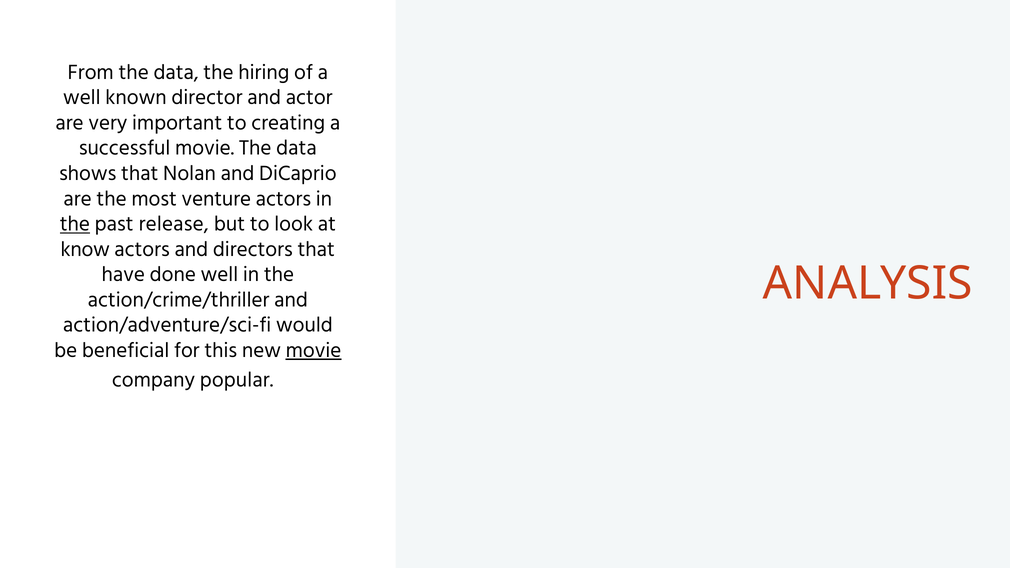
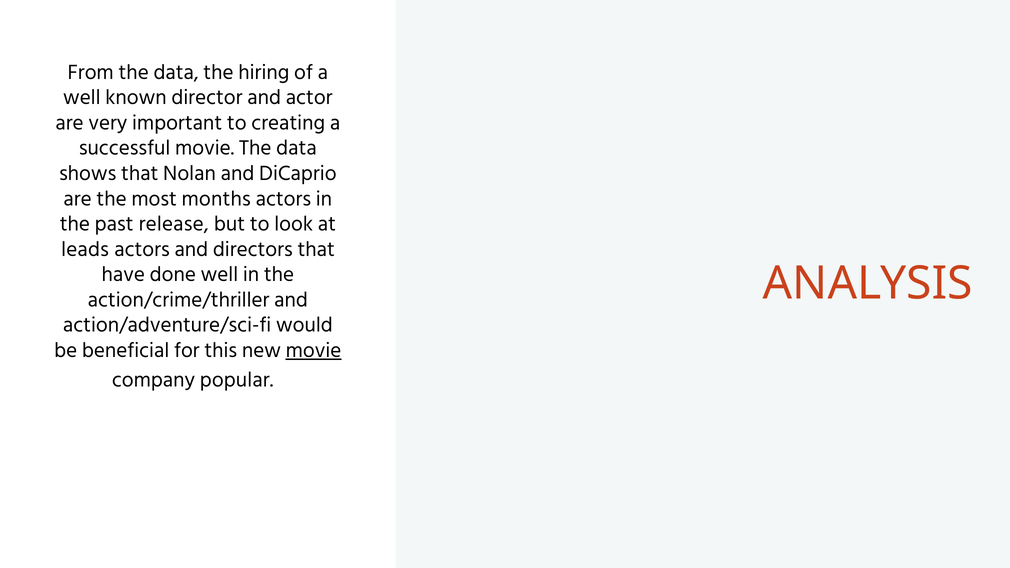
venture: venture -> months
the at (75, 224) underline: present -> none
know: know -> leads
